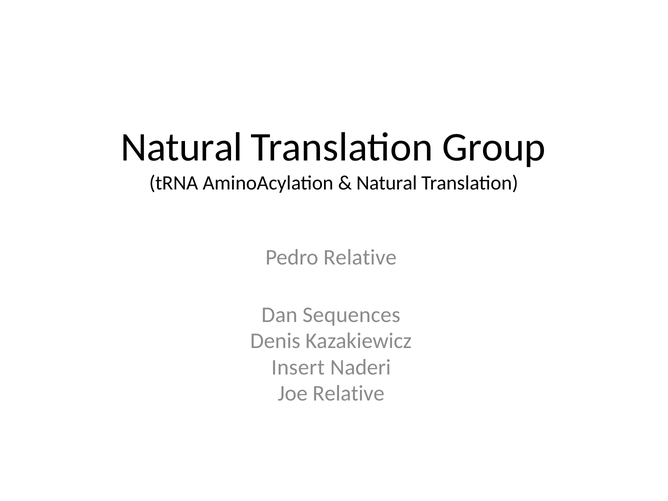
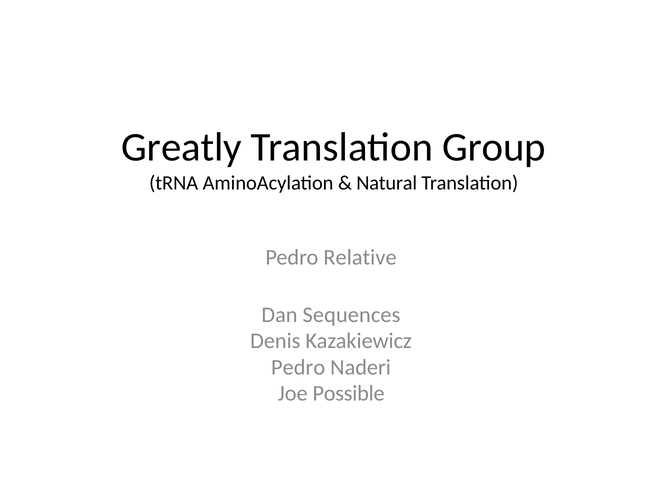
Natural at (182, 148): Natural -> Greatly
Insert at (298, 367): Insert -> Pedro
Joe Relative: Relative -> Possible
